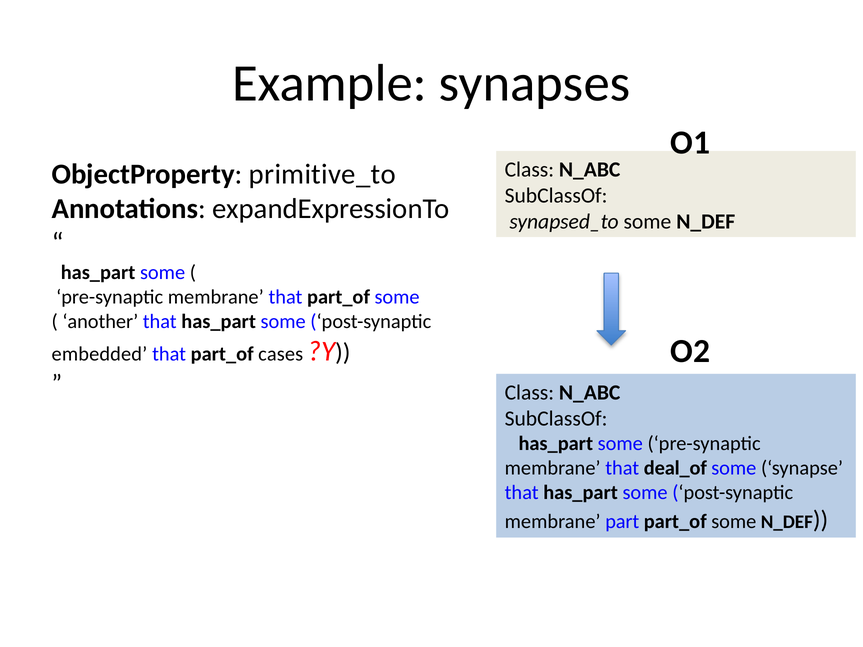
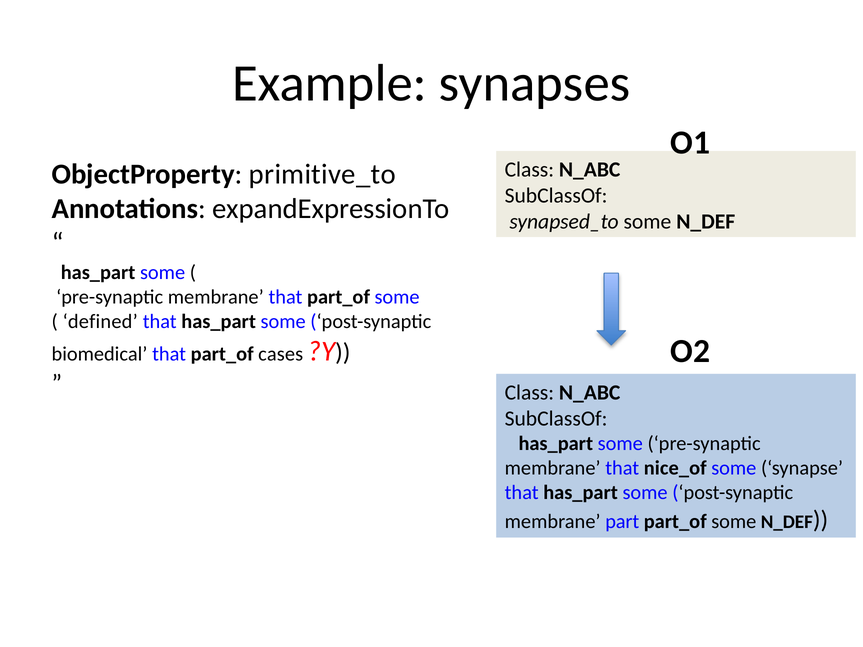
another: another -> defined
embedded: embedded -> biomedical
deal_of: deal_of -> nice_of
